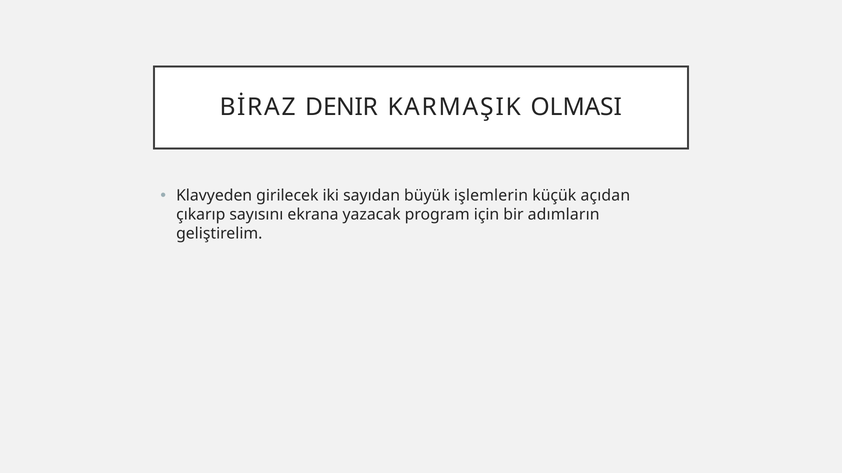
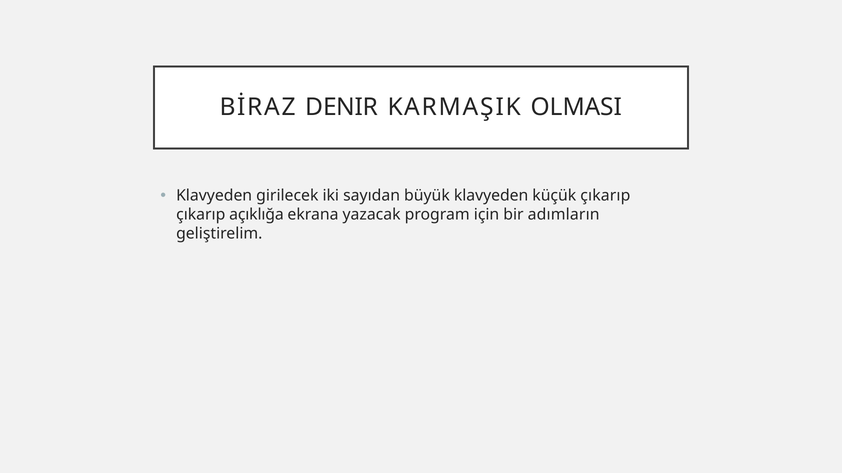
büyük işlemlerin: işlemlerin -> klavyeden
küçük açıdan: açıdan -> çıkarıp
sayısını: sayısını -> açıklığa
